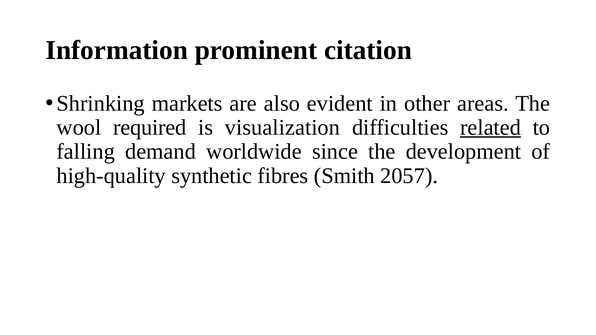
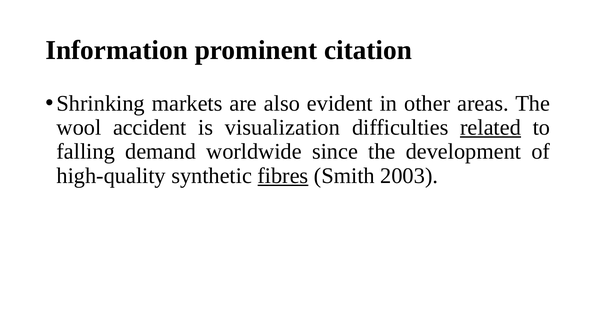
required: required -> accident
fibres underline: none -> present
2057: 2057 -> 2003
